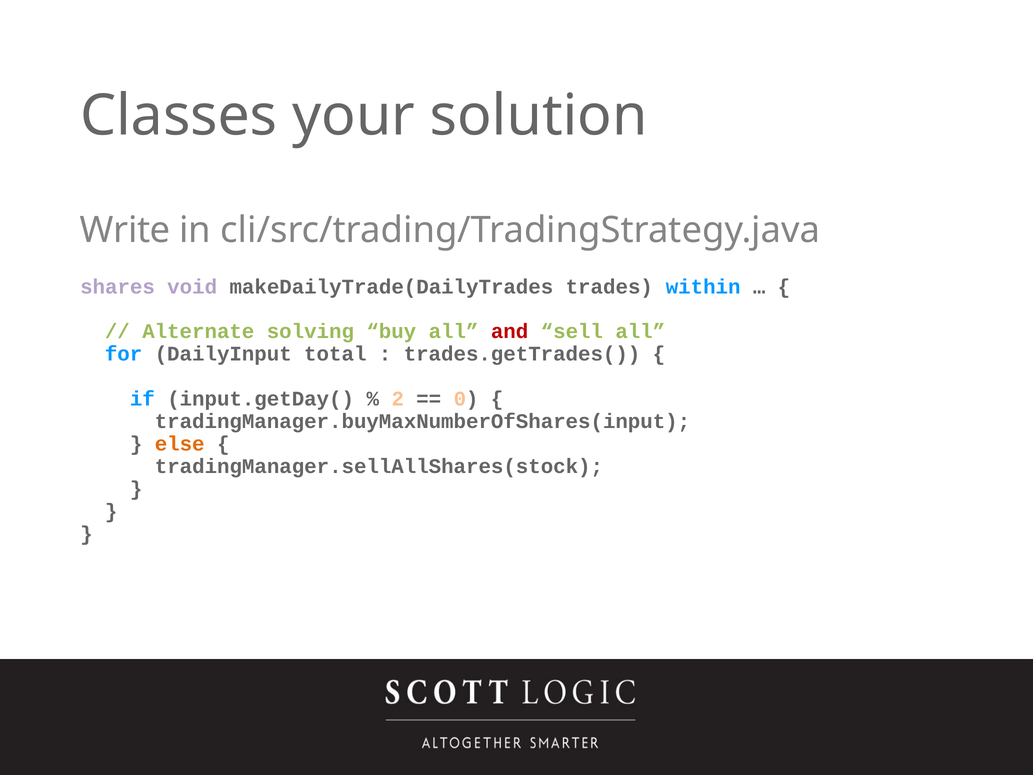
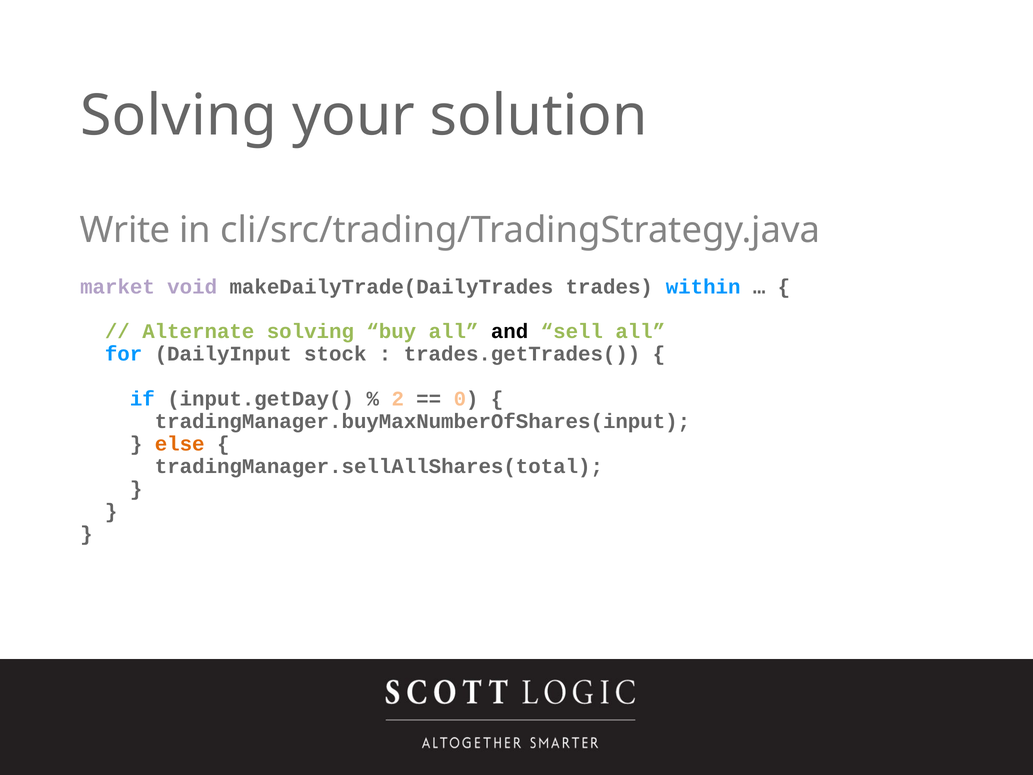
Classes at (179, 116): Classes -> Solving
shares: shares -> market
and colour: red -> black
total: total -> stock
tradingManager.sellAllShares(stock: tradingManager.sellAllShares(stock -> tradingManager.sellAllShares(total
